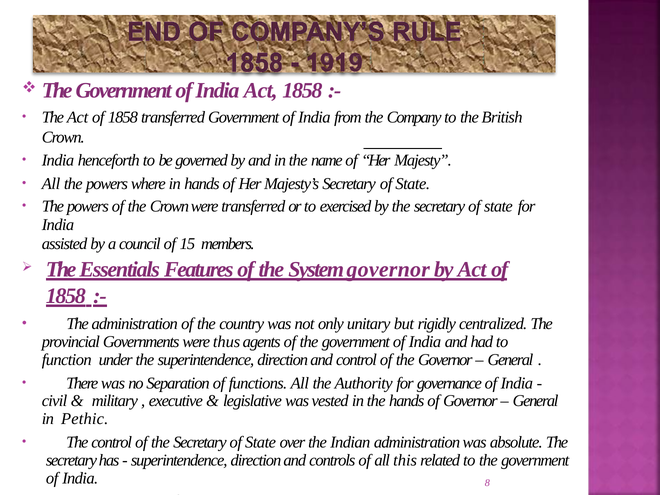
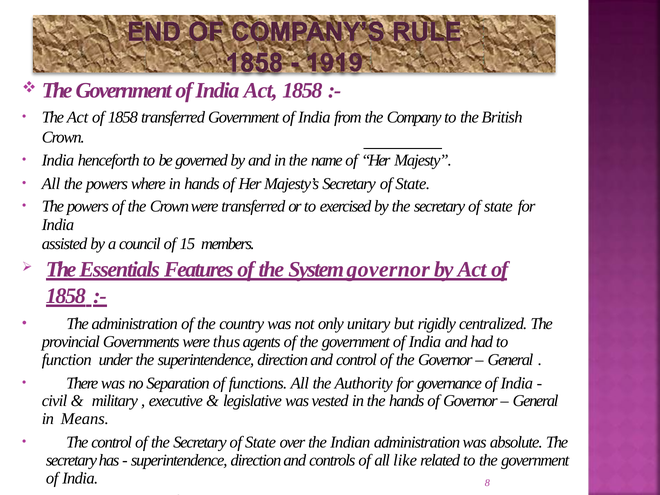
Pethic: Pethic -> Means
this: this -> like
